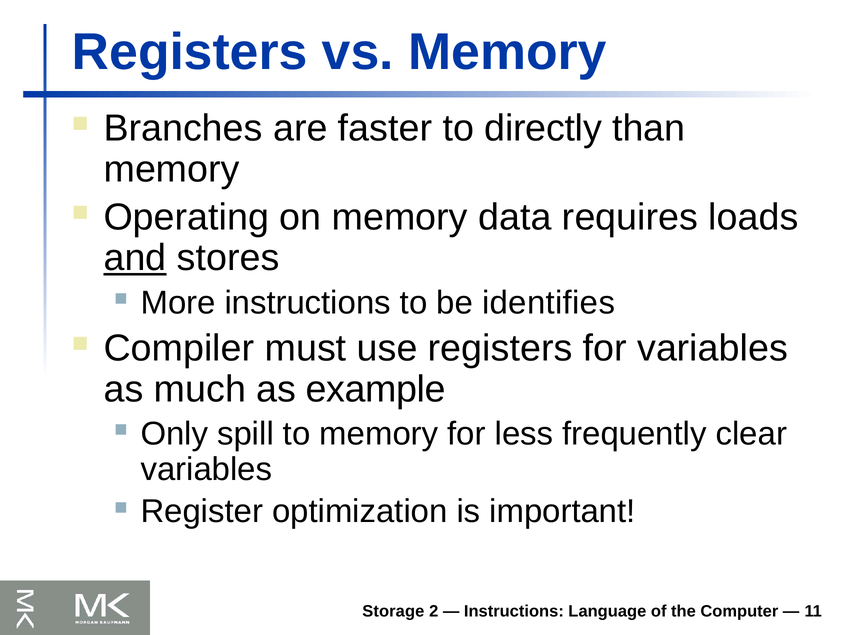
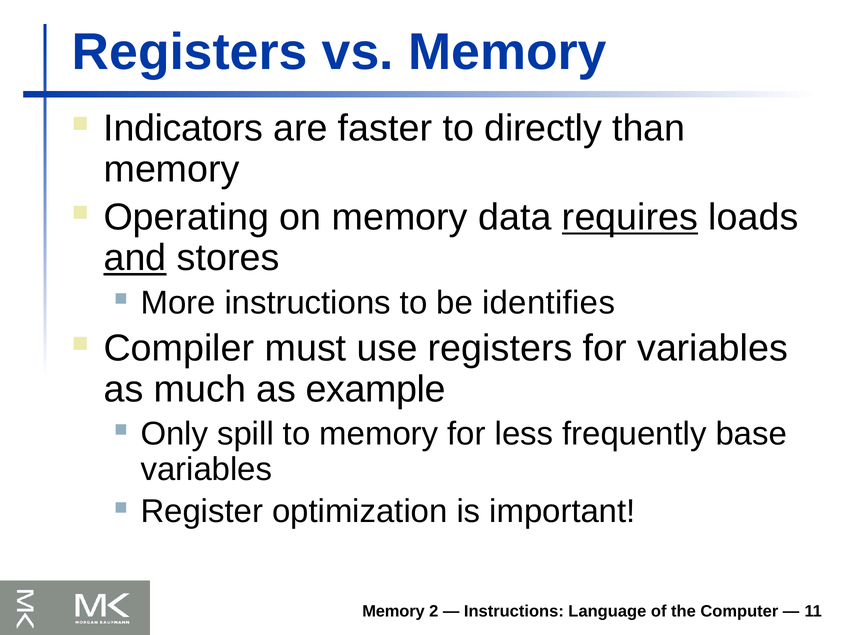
Branches: Branches -> Indicators
requires underline: none -> present
clear: clear -> base
Storage at (393, 611): Storage -> Memory
